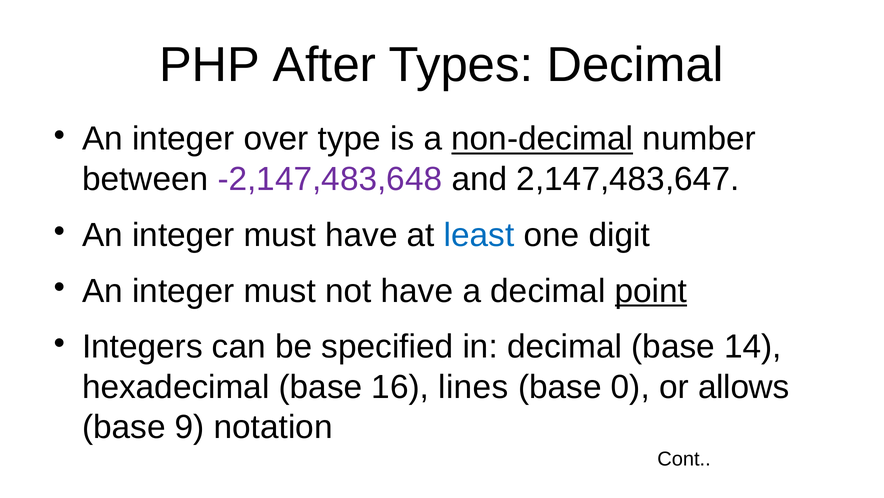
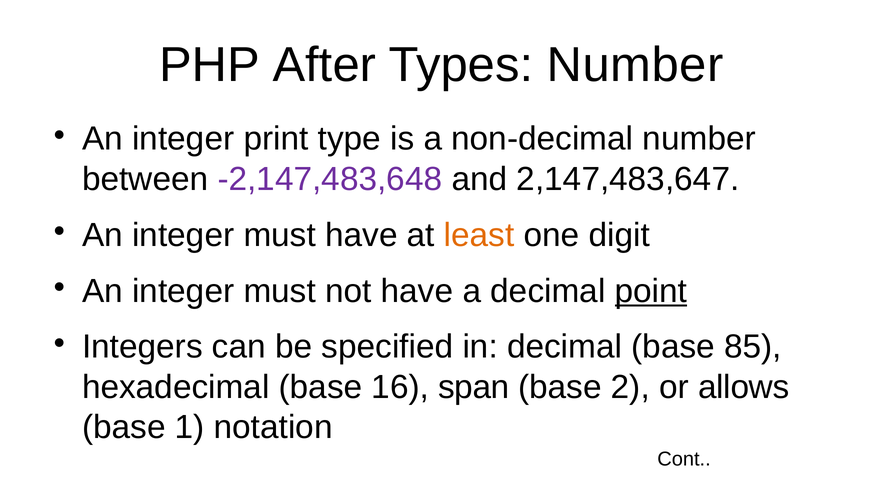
Types Decimal: Decimal -> Number
over: over -> print
non-decimal underline: present -> none
least colour: blue -> orange
14: 14 -> 85
lines: lines -> span
0: 0 -> 2
9: 9 -> 1
